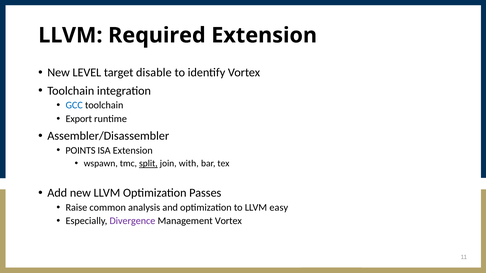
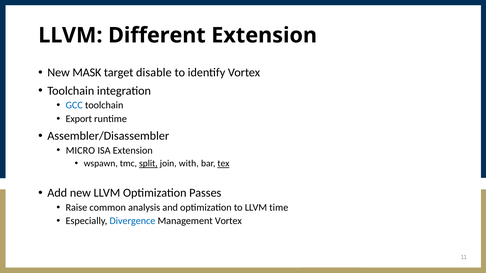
Required: Required -> Different
LEVEL: LEVEL -> MASK
POINTS: POINTS -> MICRO
tex underline: none -> present
easy: easy -> time
Divergence colour: purple -> blue
